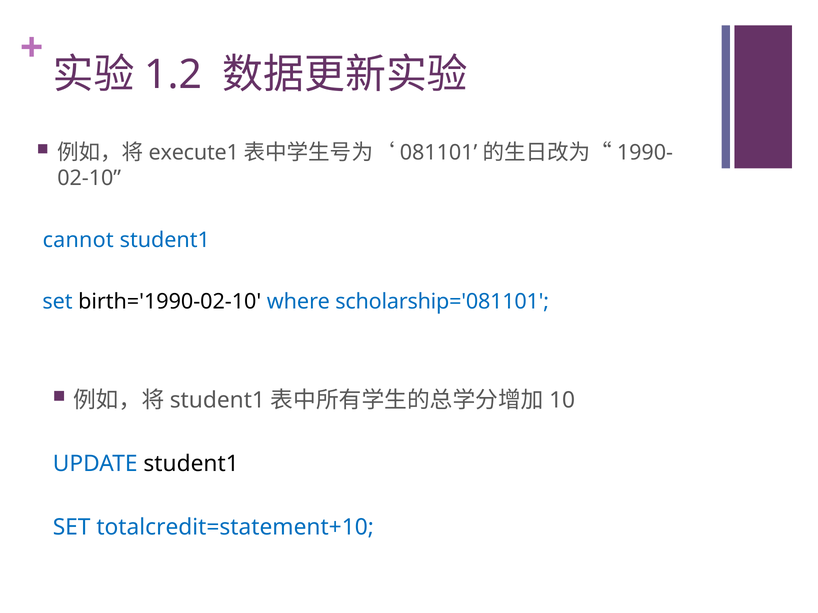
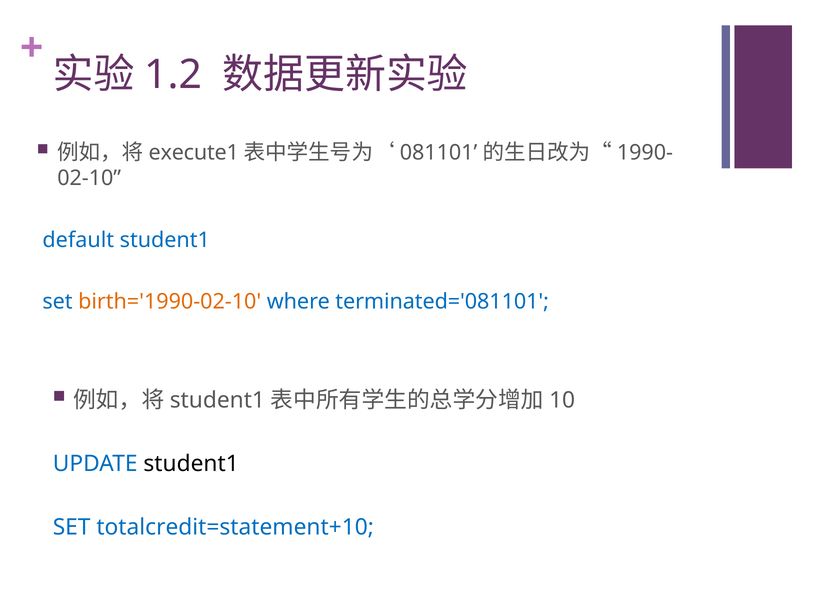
cannot: cannot -> default
birth='1990-02-10 colour: black -> orange
scholarship='081101: scholarship='081101 -> terminated='081101
